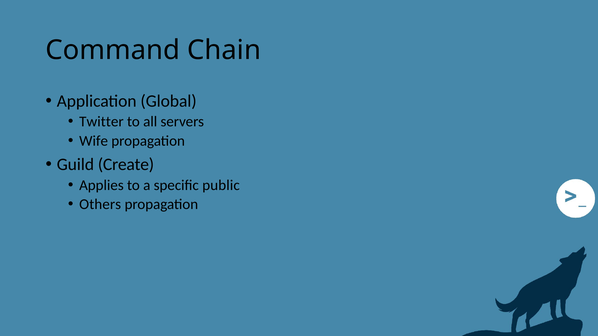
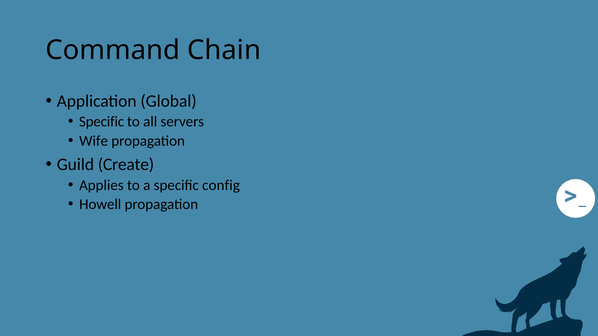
Twitter at (101, 122): Twitter -> Specific
public: public -> config
Others: Others -> Howell
